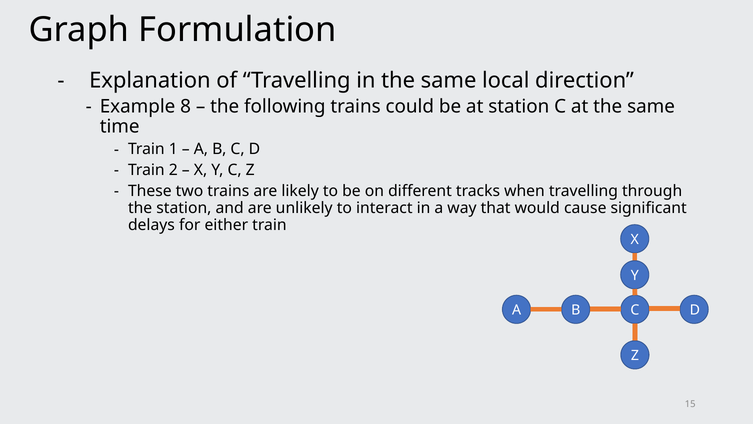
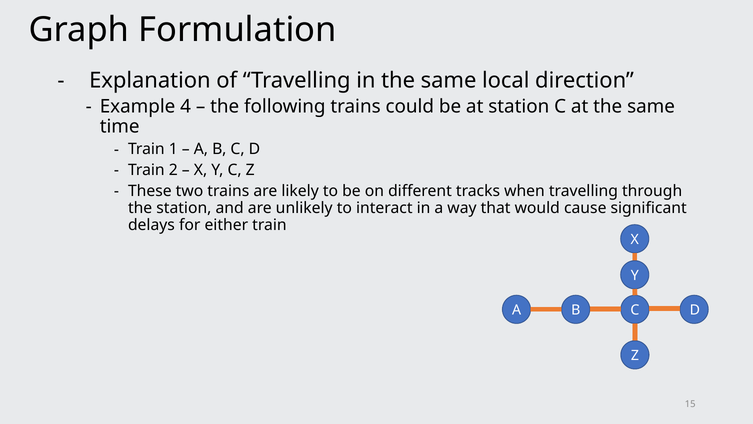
8: 8 -> 4
